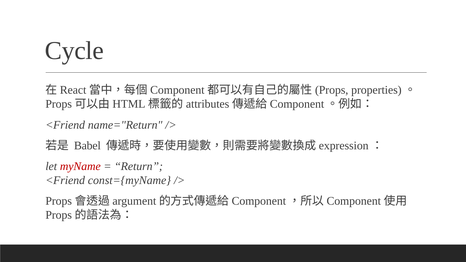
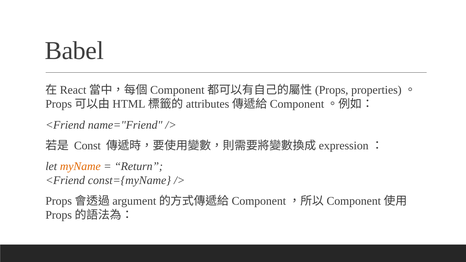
Cycle: Cycle -> Babel
name="Return: name="Return -> name="Friend
Babel: Babel -> Const
myName colour: red -> orange
